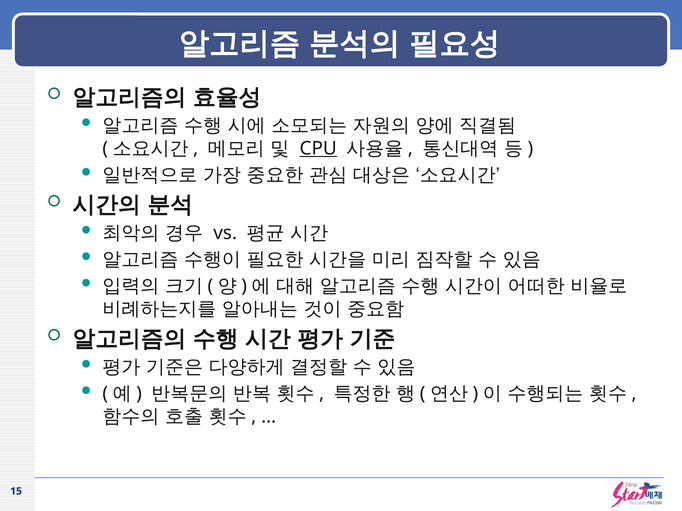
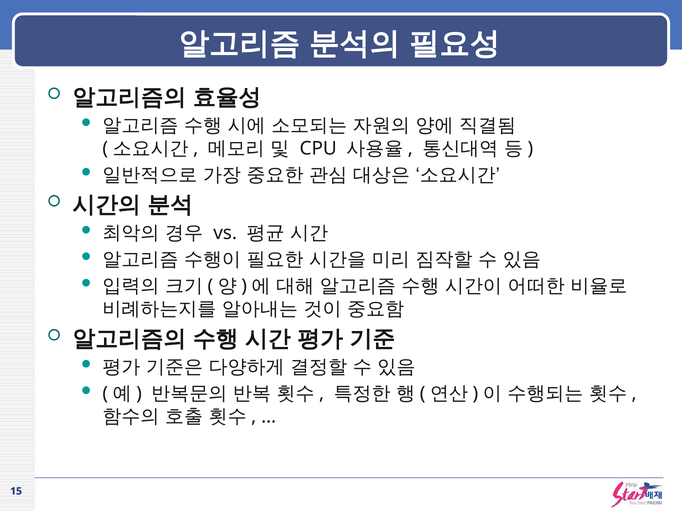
CPU underline: present -> none
